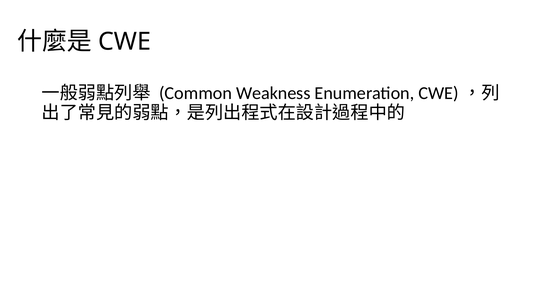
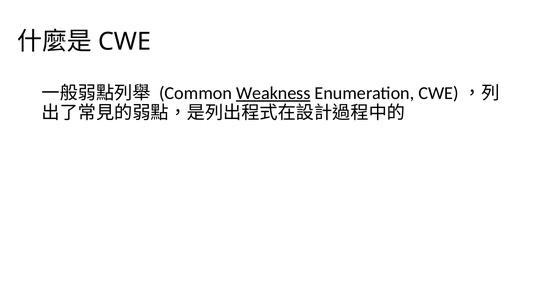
Weakness underline: none -> present
